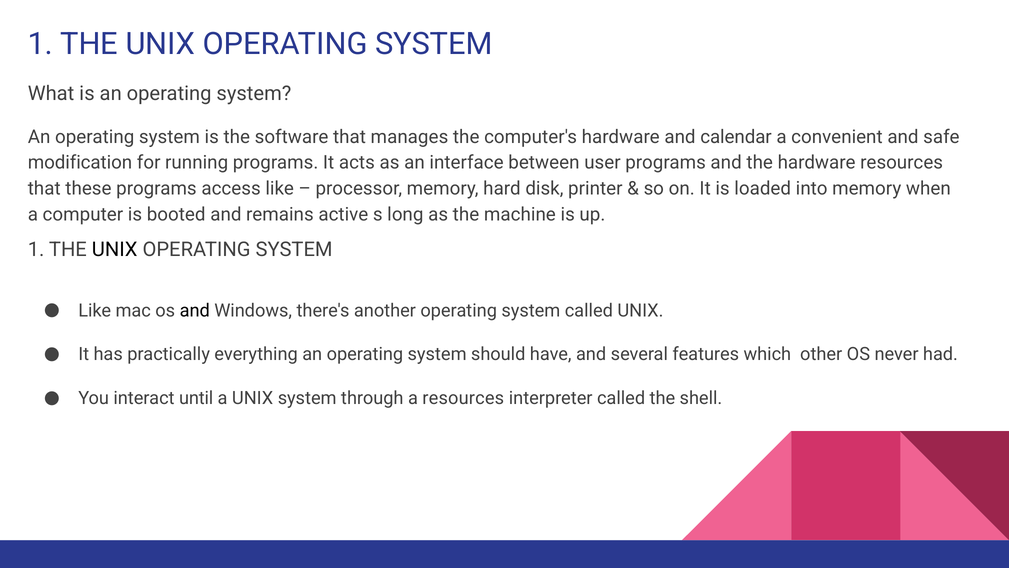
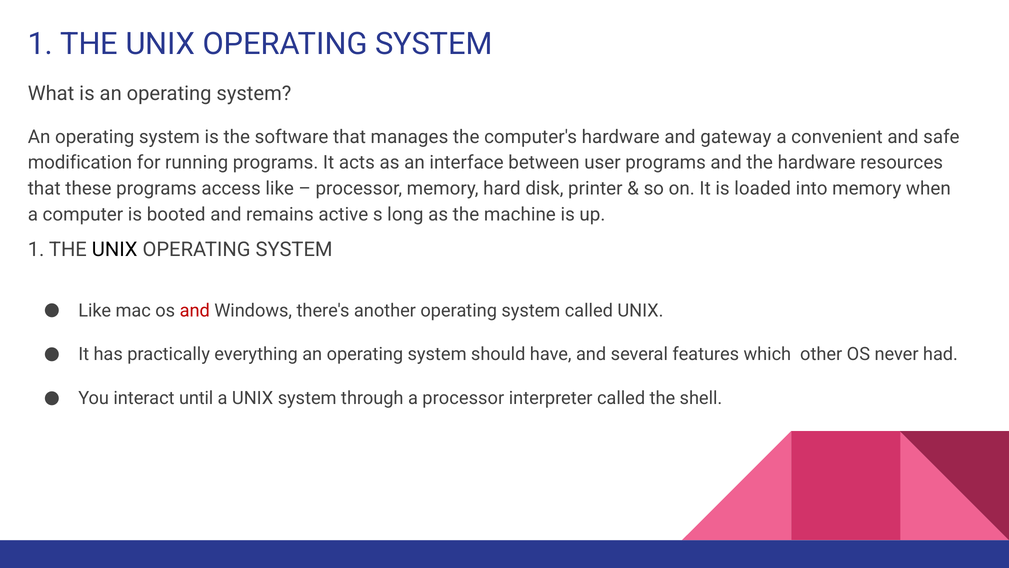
calendar: calendar -> gateway
and at (195, 310) colour: black -> red
a resources: resources -> processor
